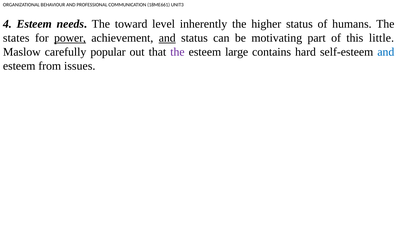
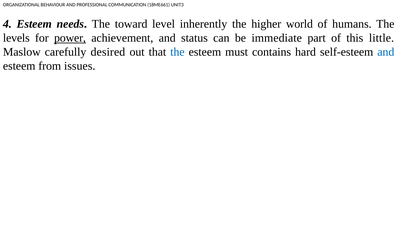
higher status: status -> world
states: states -> levels
and at (167, 38) underline: present -> none
motivating: motivating -> immediate
popular: popular -> desired
the at (177, 52) colour: purple -> blue
large: large -> must
